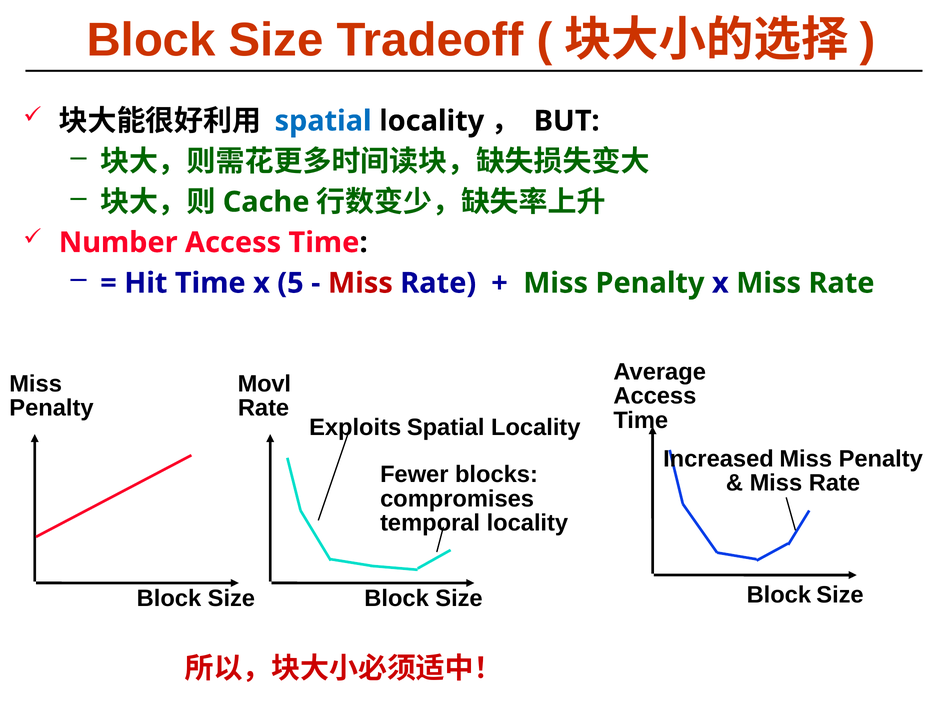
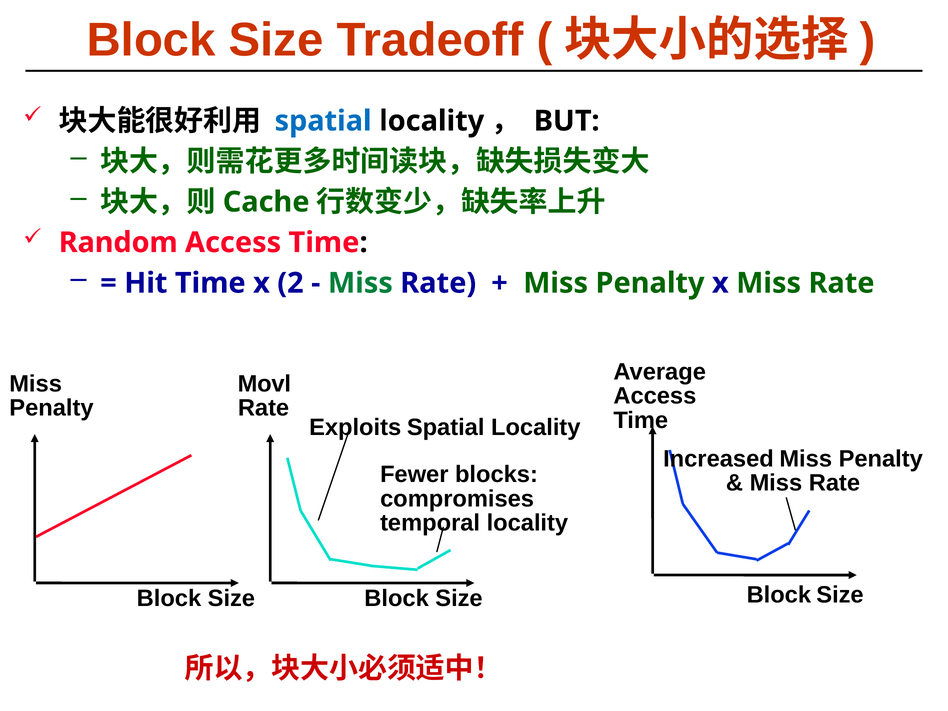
Number: Number -> Random
5: 5 -> 2
Miss at (360, 283) colour: red -> green
